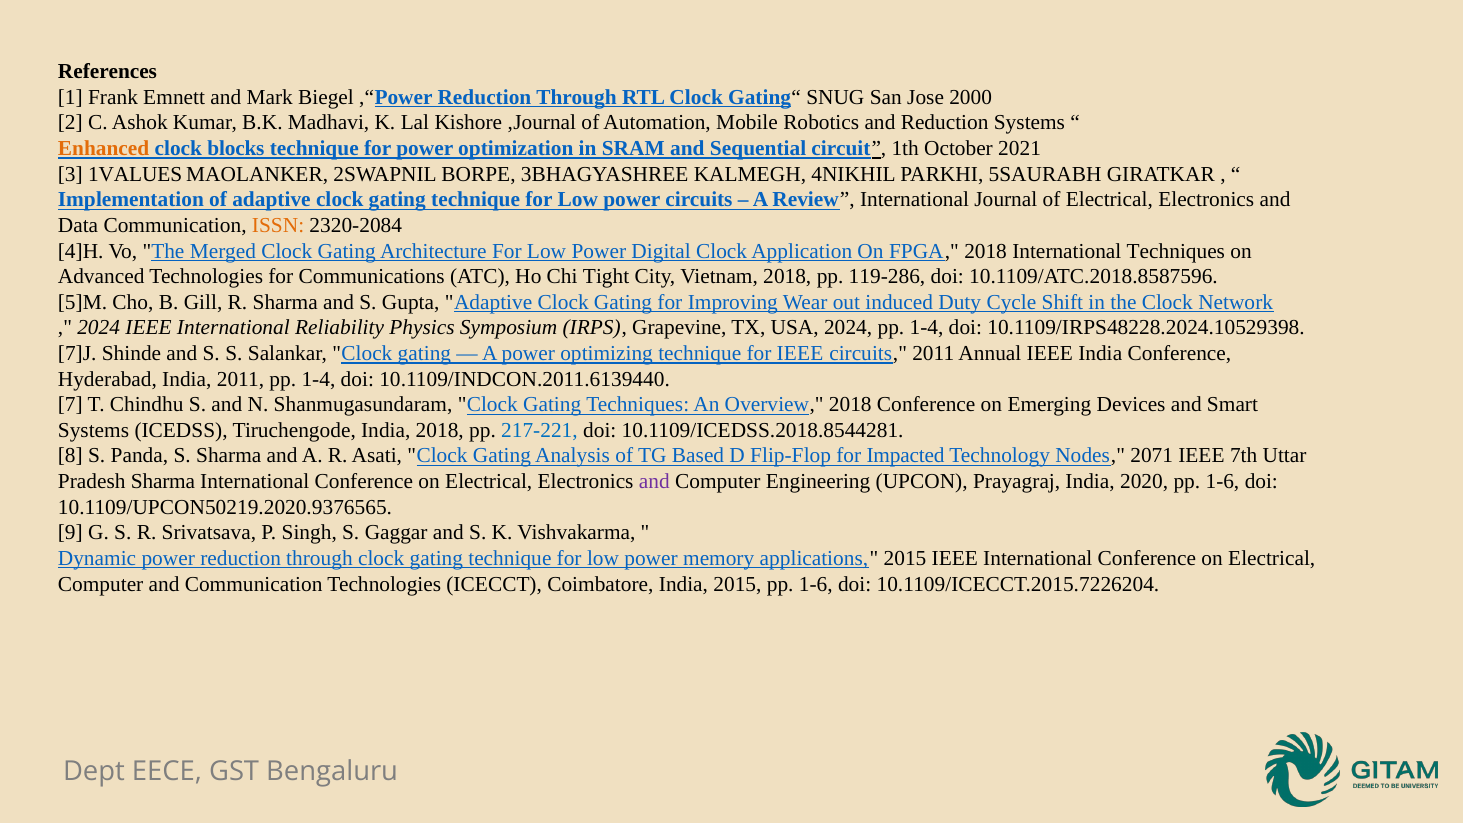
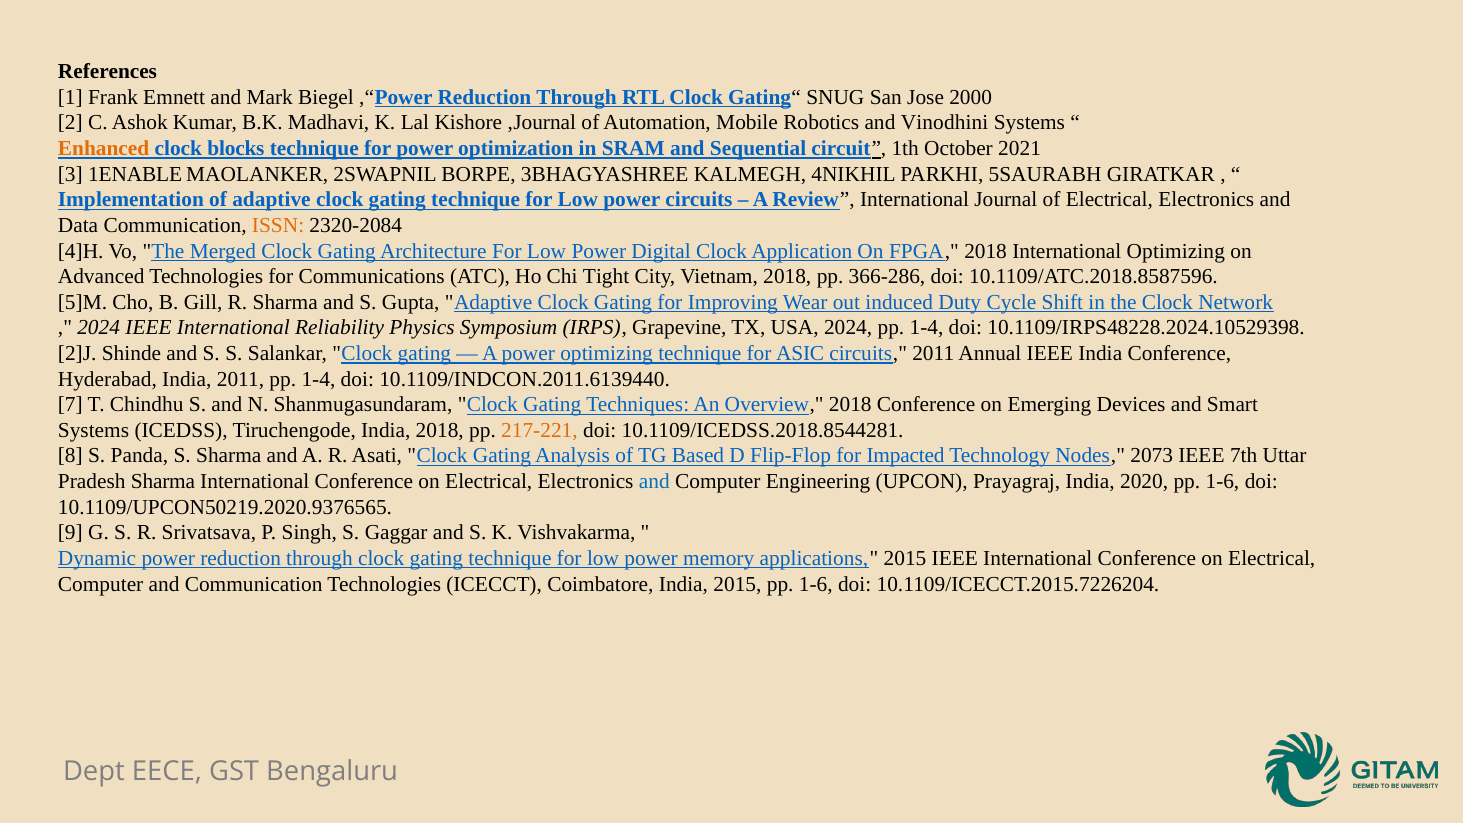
and Reduction: Reduction -> Vinodhini
1VALUES: 1VALUES -> 1ENABLE
International Techniques: Techniques -> Optimizing
119-286: 119-286 -> 366-286
7]J: 7]J -> 2]J
for IEEE: IEEE -> ASIC
217-221 colour: blue -> orange
2071: 2071 -> 2073
and at (654, 481) colour: purple -> blue
